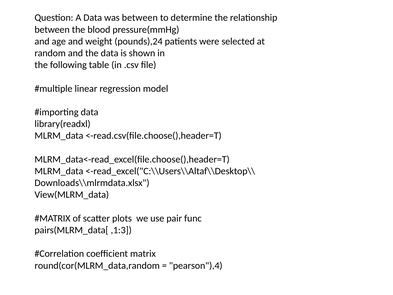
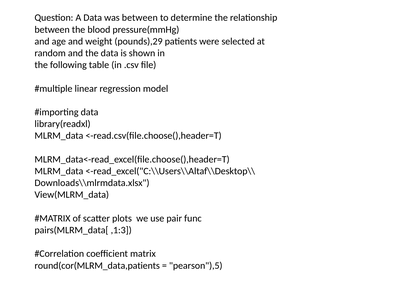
pounds),24: pounds),24 -> pounds),29
round(cor(MLRM_data,random: round(cor(MLRM_data,random -> round(cor(MLRM_data,patients
pearson"),4: pearson"),4 -> pearson"),5
